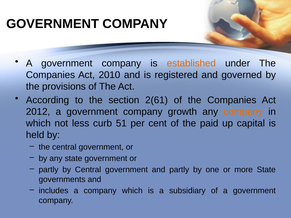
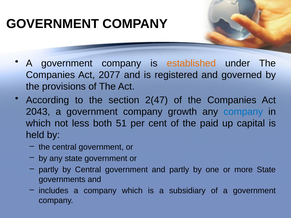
2010: 2010 -> 2077
2(61: 2(61 -> 2(47
2012: 2012 -> 2043
company at (243, 112) colour: orange -> blue
curb: curb -> both
